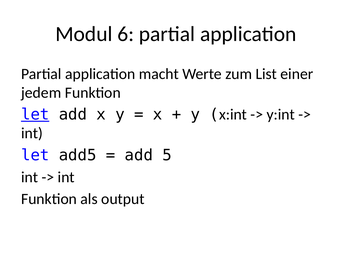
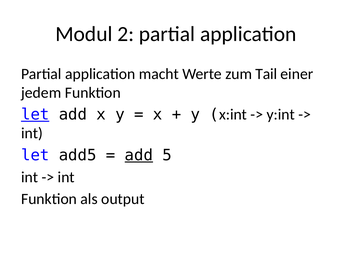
6: 6 -> 2
List: List -> Tail
add at (139, 155) underline: none -> present
